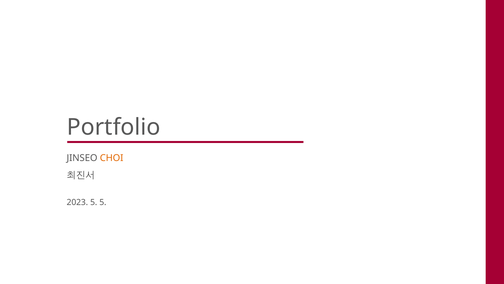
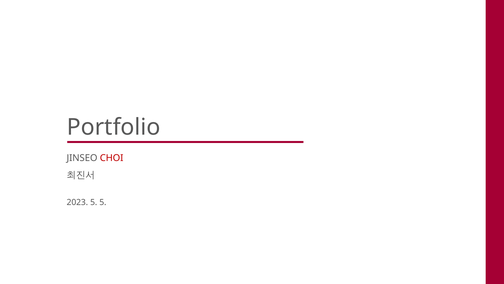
CHOI colour: orange -> red
